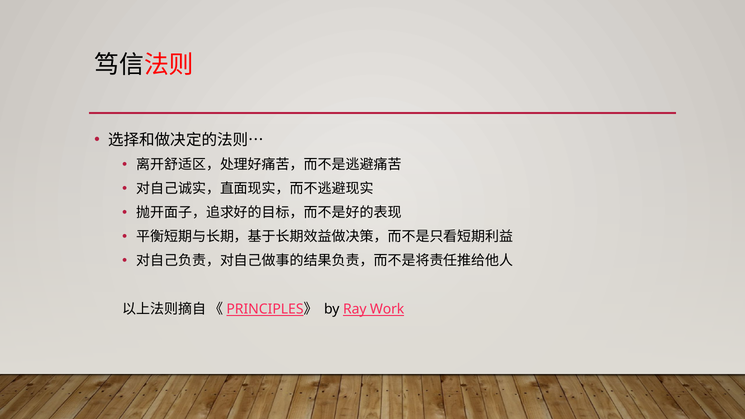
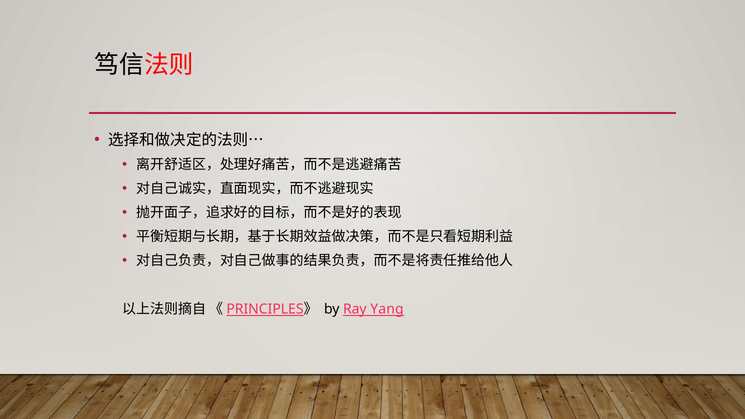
Work: Work -> Yang
